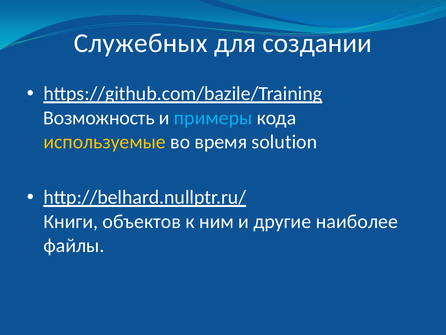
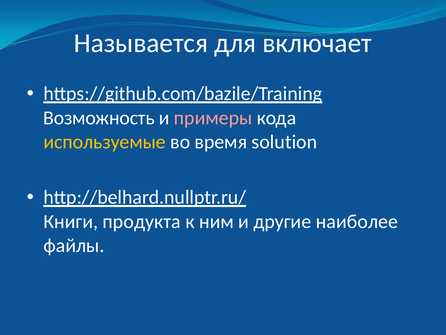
Служебных: Служебных -> Называется
создании: создании -> включает
примеры colour: light blue -> pink
объектов: объектов -> продукта
